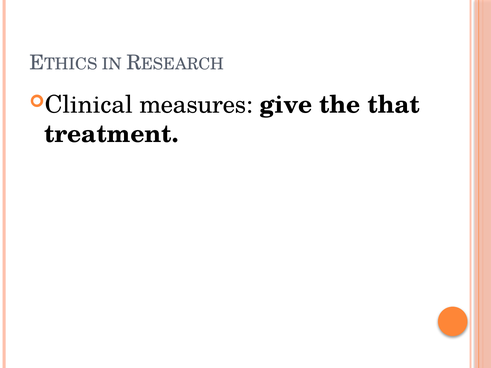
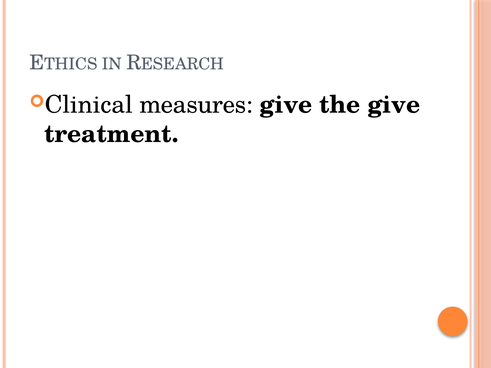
the that: that -> give
